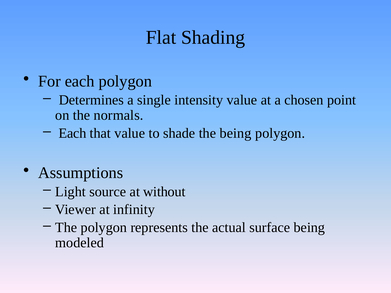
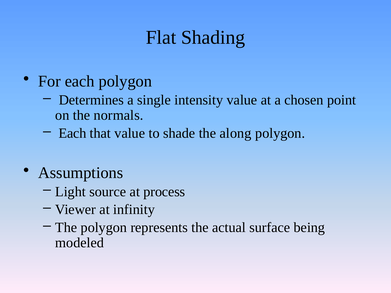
the being: being -> along
without: without -> process
